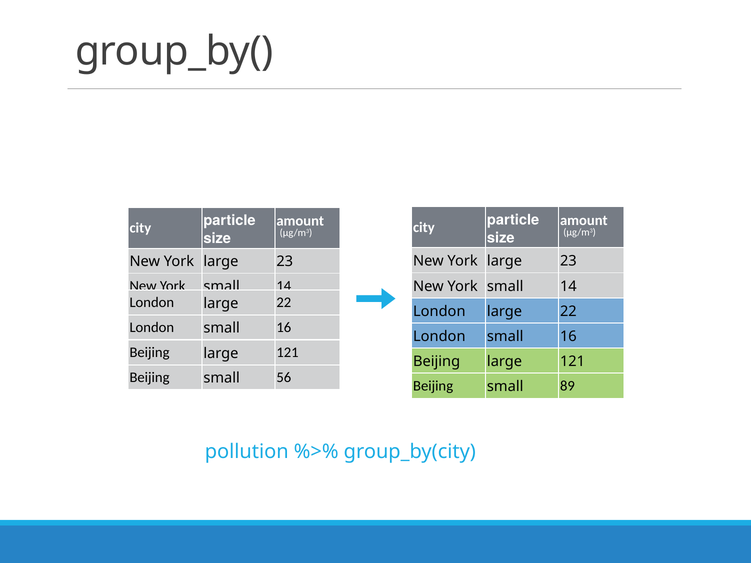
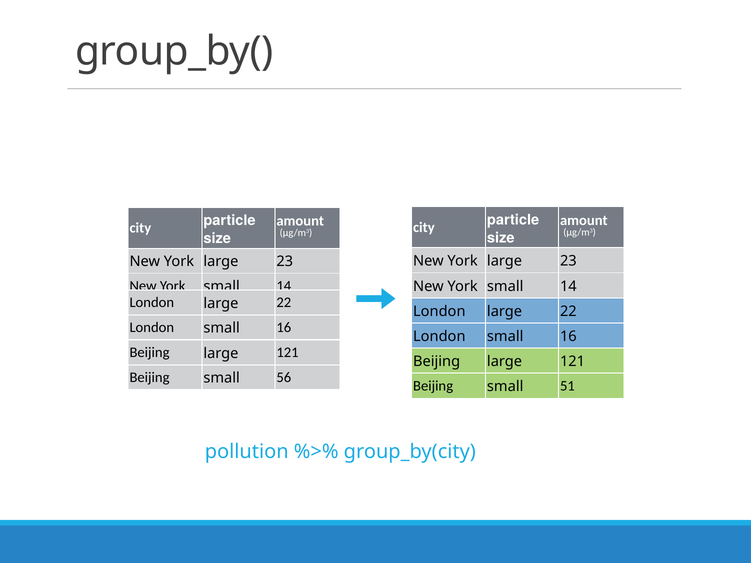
89: 89 -> 51
